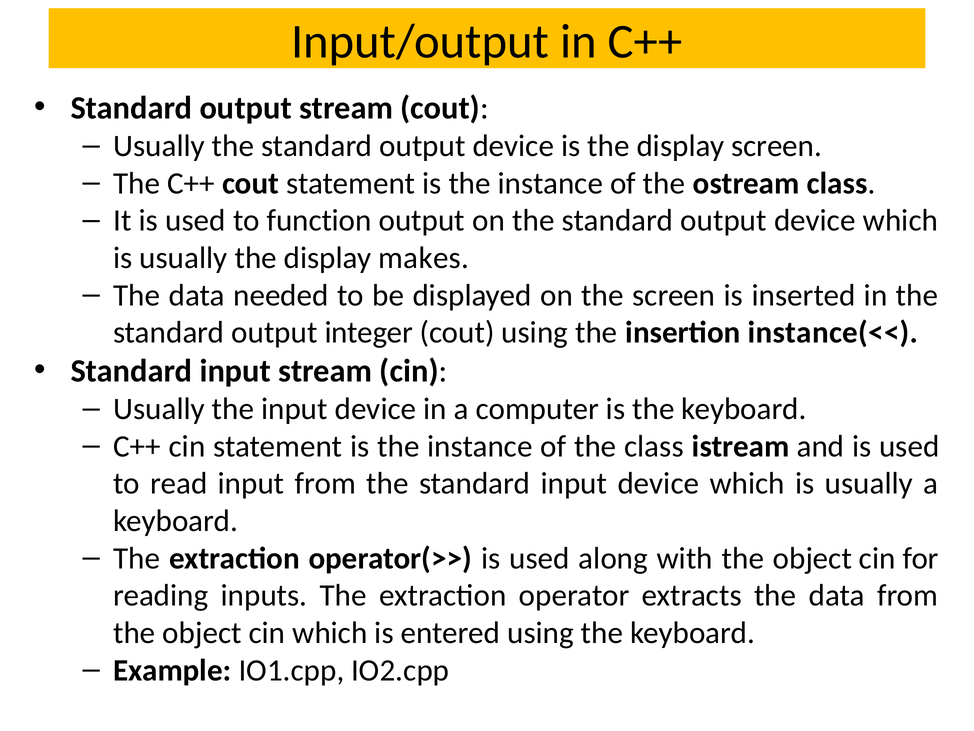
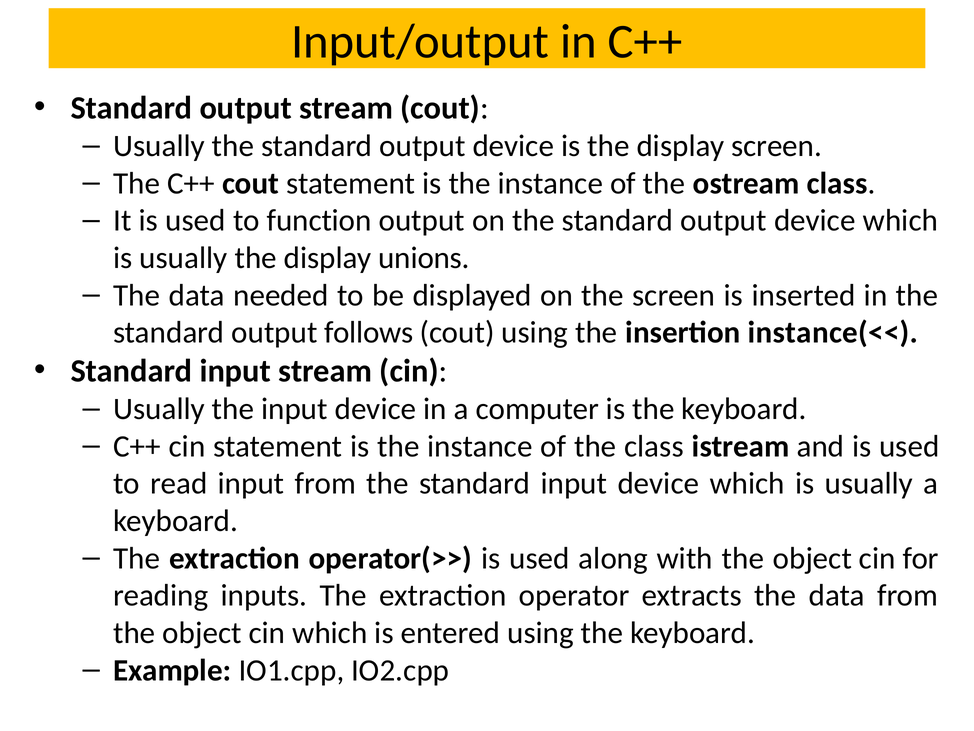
makes: makes -> unions
integer: integer -> follows
